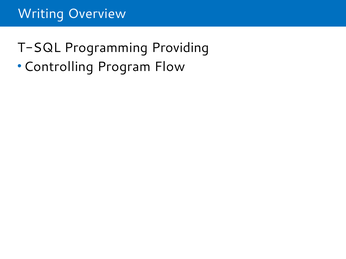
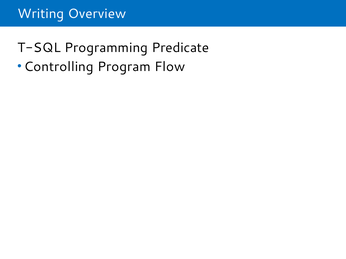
Providing: Providing -> Predicate
